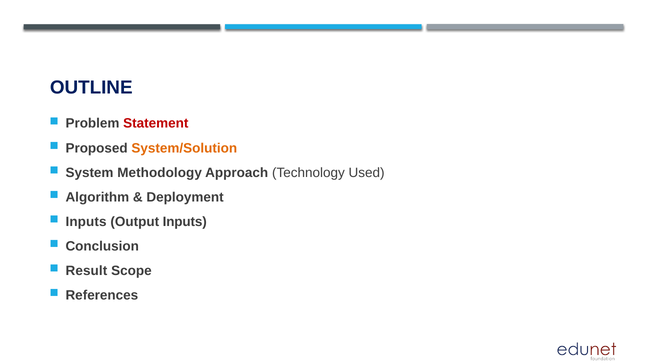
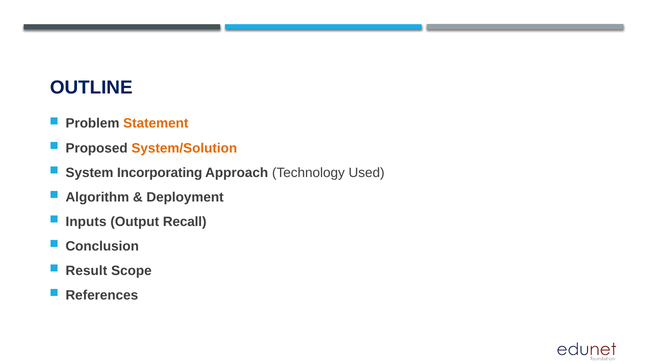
Statement colour: red -> orange
Methodology: Methodology -> Incorporating
Output Inputs: Inputs -> Recall
